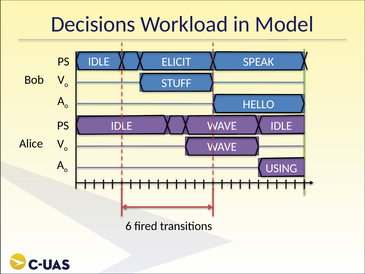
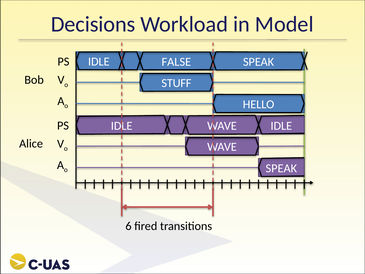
ELICIT: ELICIT -> FALSE
USING at (281, 168): USING -> SPEAK
